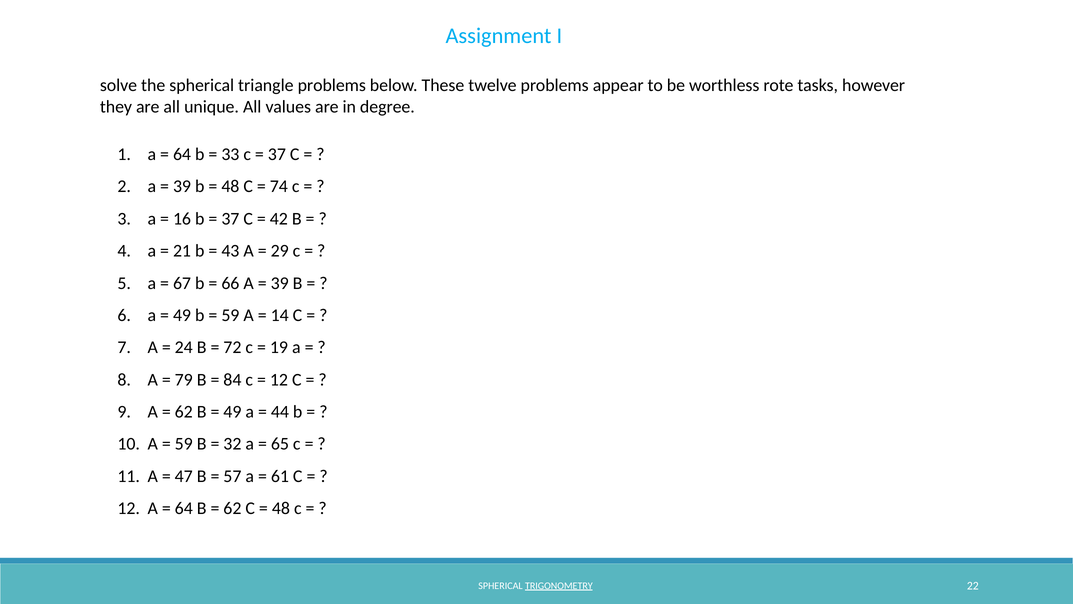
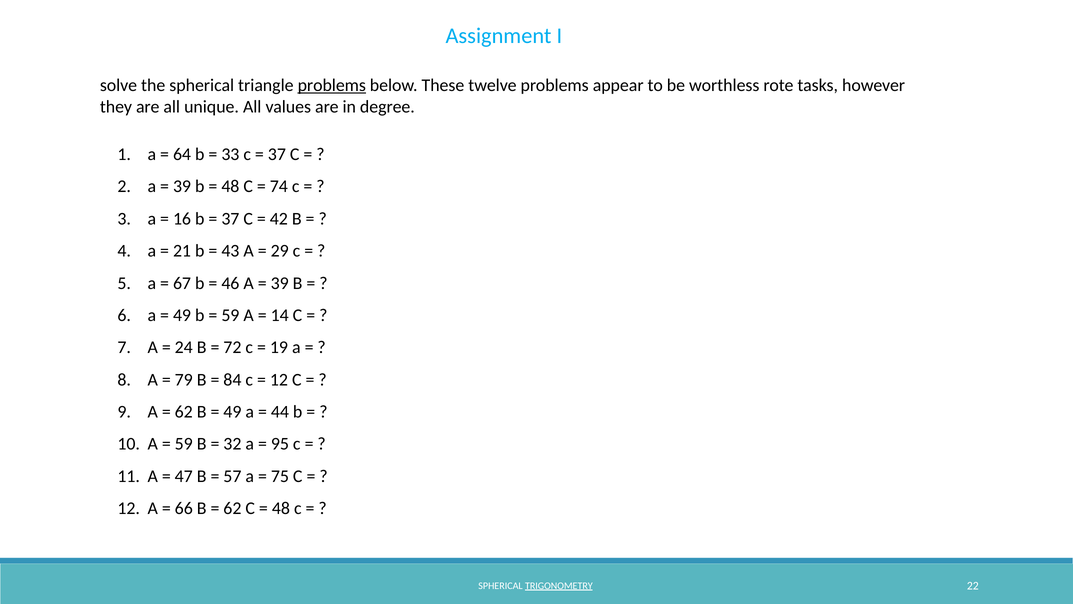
problems at (332, 85) underline: none -> present
66: 66 -> 46
65: 65 -> 95
61: 61 -> 75
64 at (184, 508): 64 -> 66
